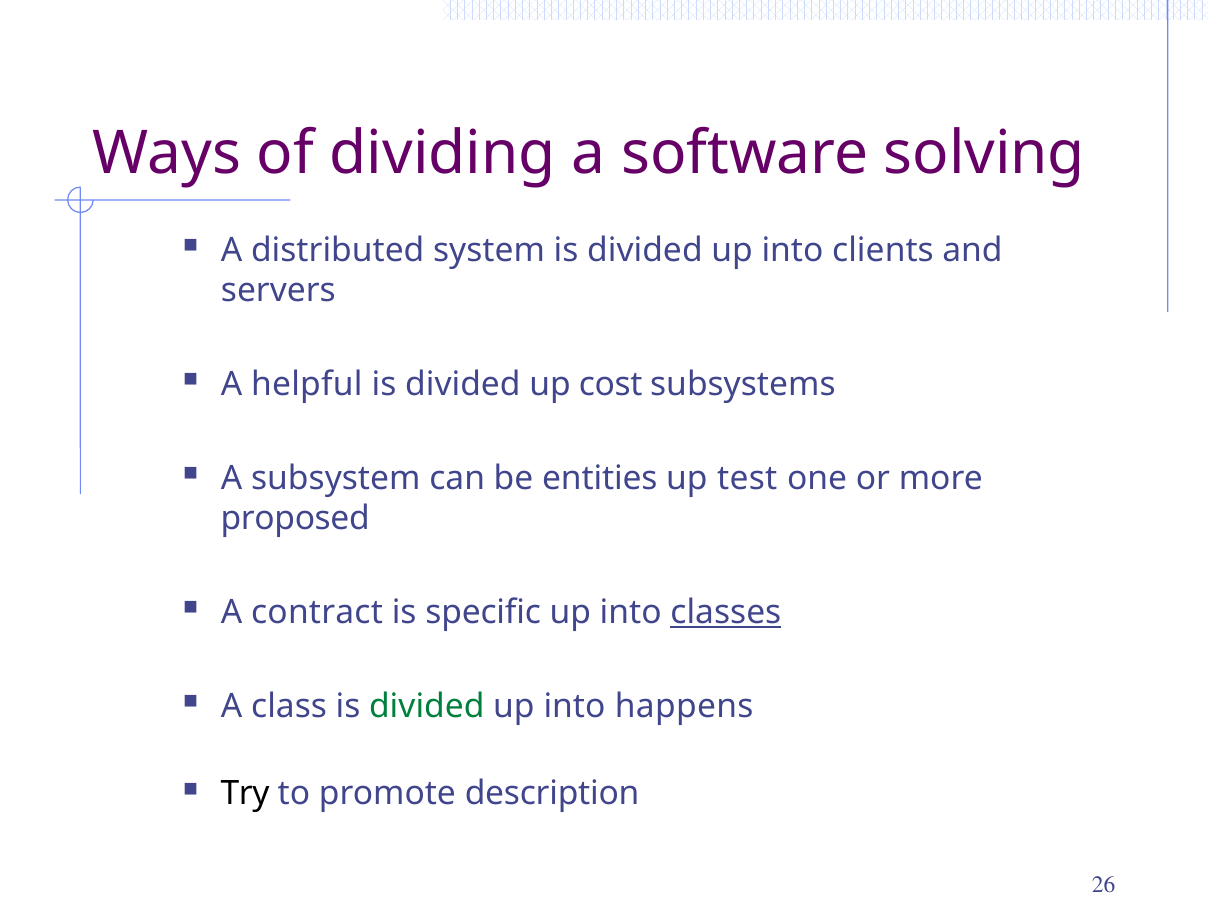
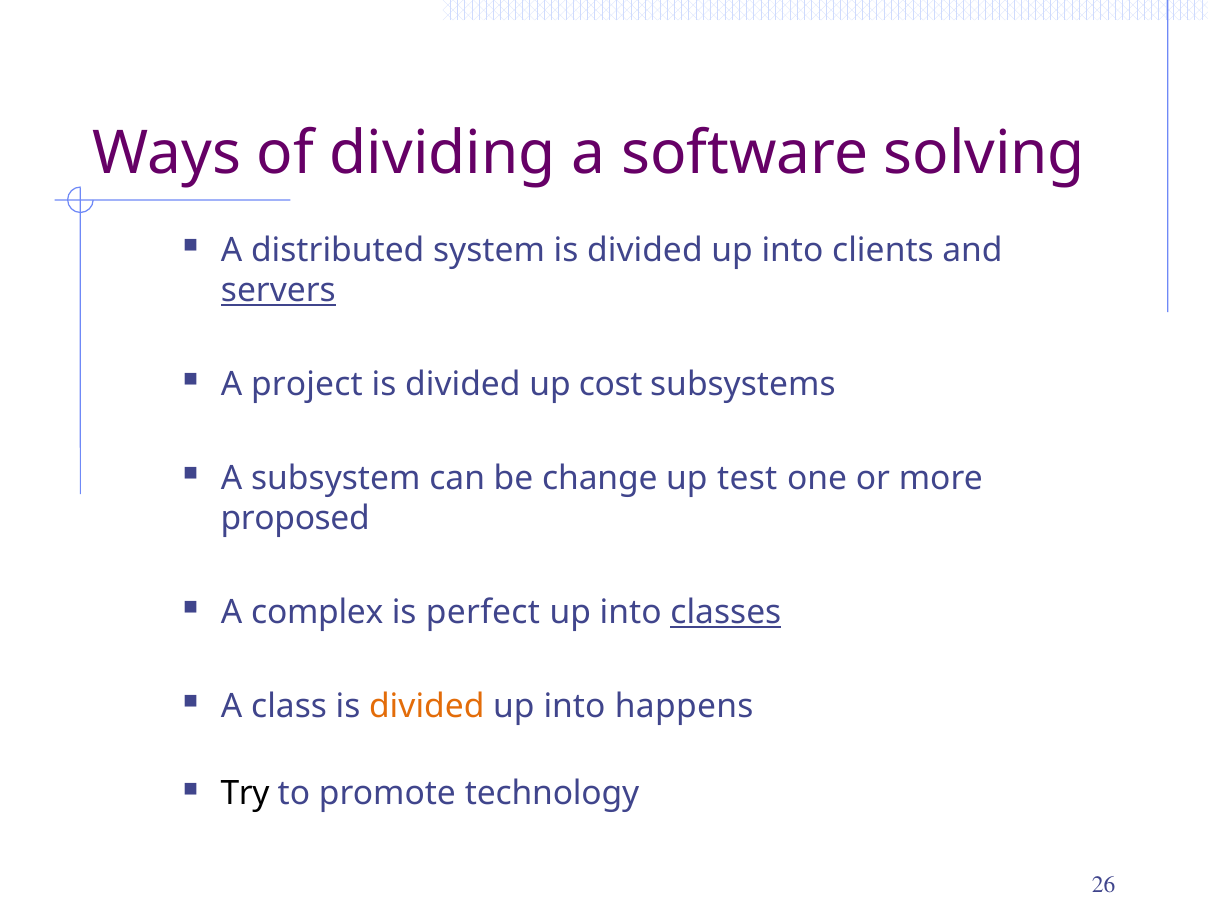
servers underline: none -> present
helpful: helpful -> project
entities: entities -> change
contract: contract -> complex
specific: specific -> perfect
divided at (427, 706) colour: green -> orange
description: description -> technology
